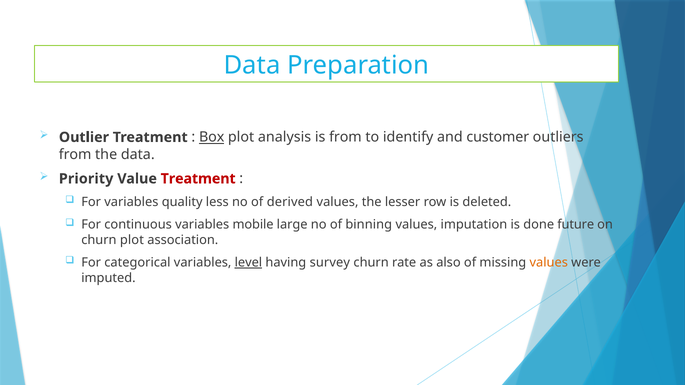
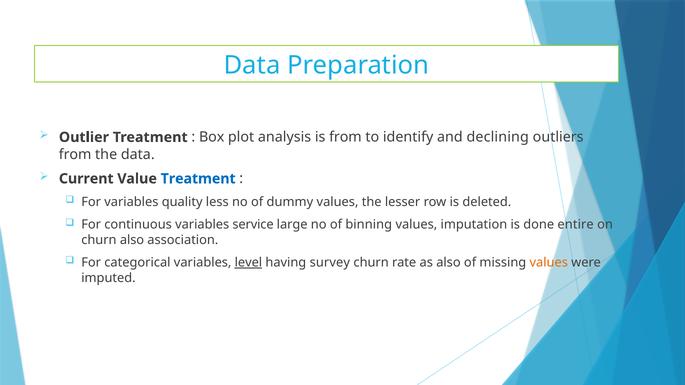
Box underline: present -> none
customer: customer -> declining
Priority: Priority -> Current
Treatment at (198, 179) colour: red -> blue
derived: derived -> dummy
mobile: mobile -> service
future: future -> entire
churn plot: plot -> also
